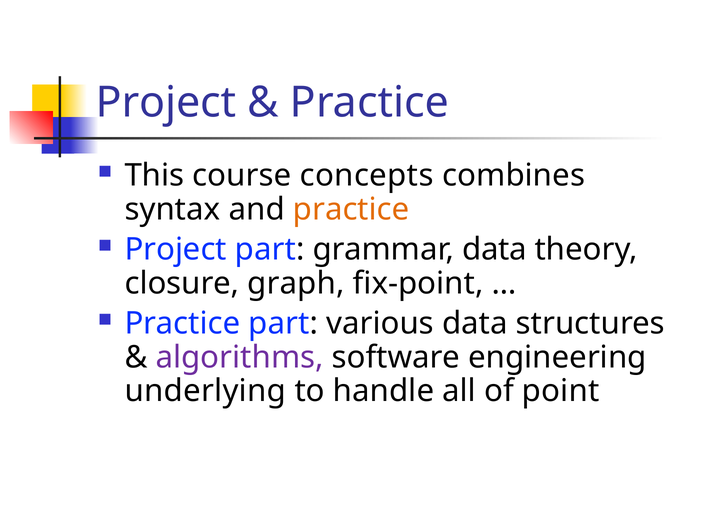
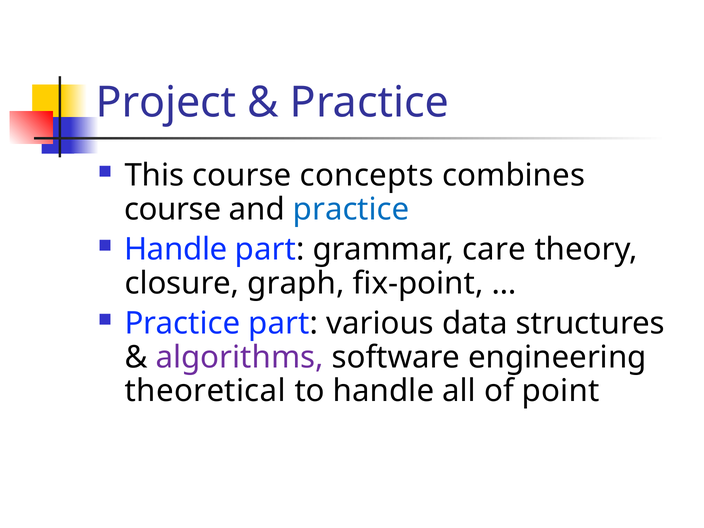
syntax at (172, 209): syntax -> course
practice at (351, 209) colour: orange -> blue
Project at (176, 249): Project -> Handle
grammar data: data -> care
underlying: underlying -> theoretical
